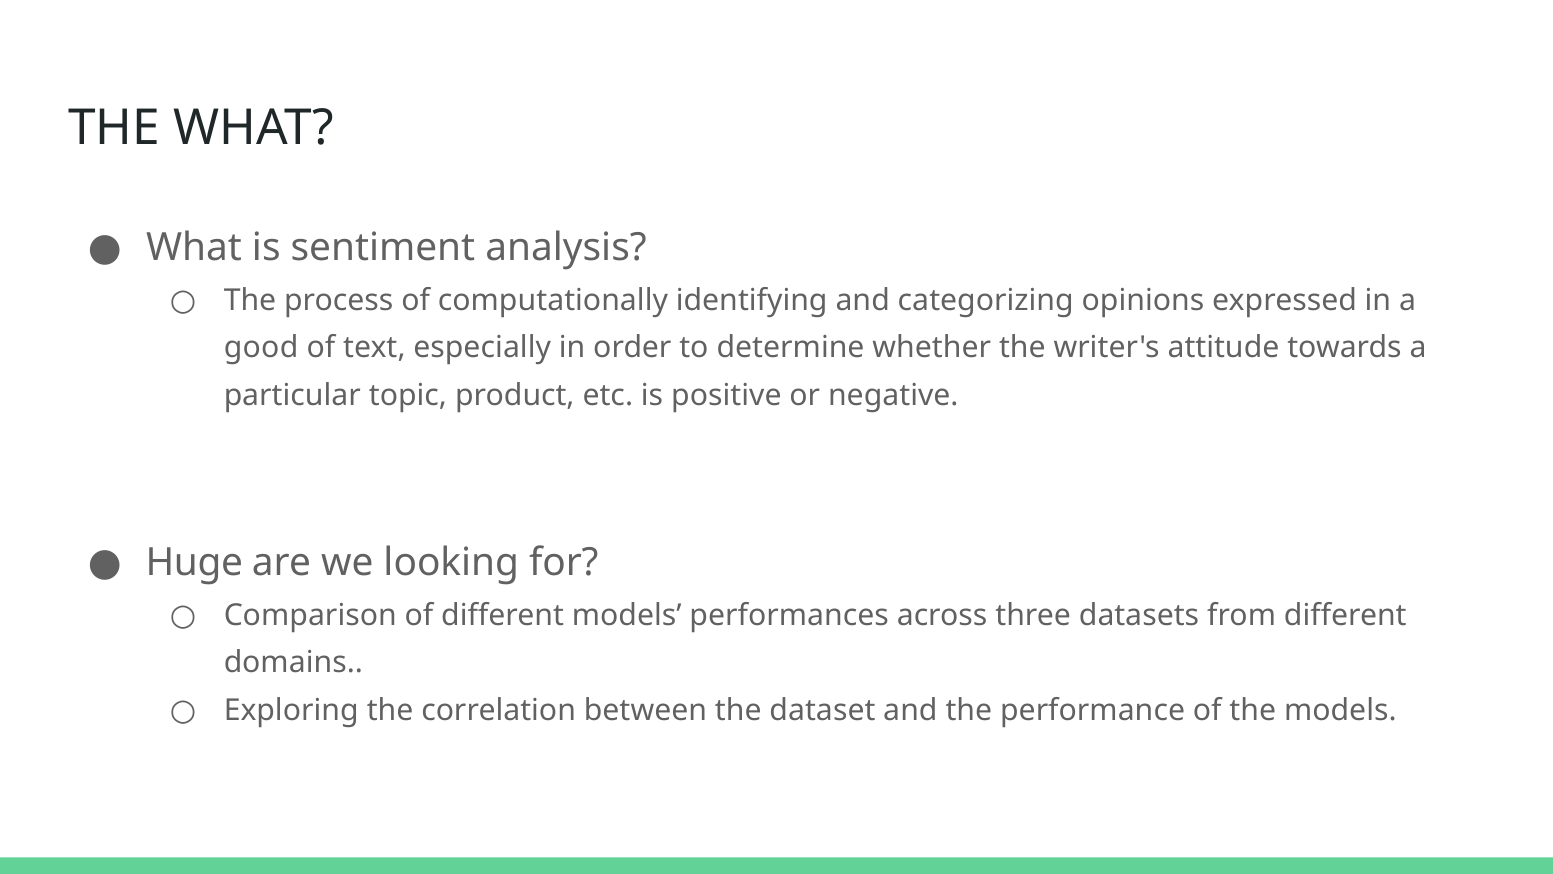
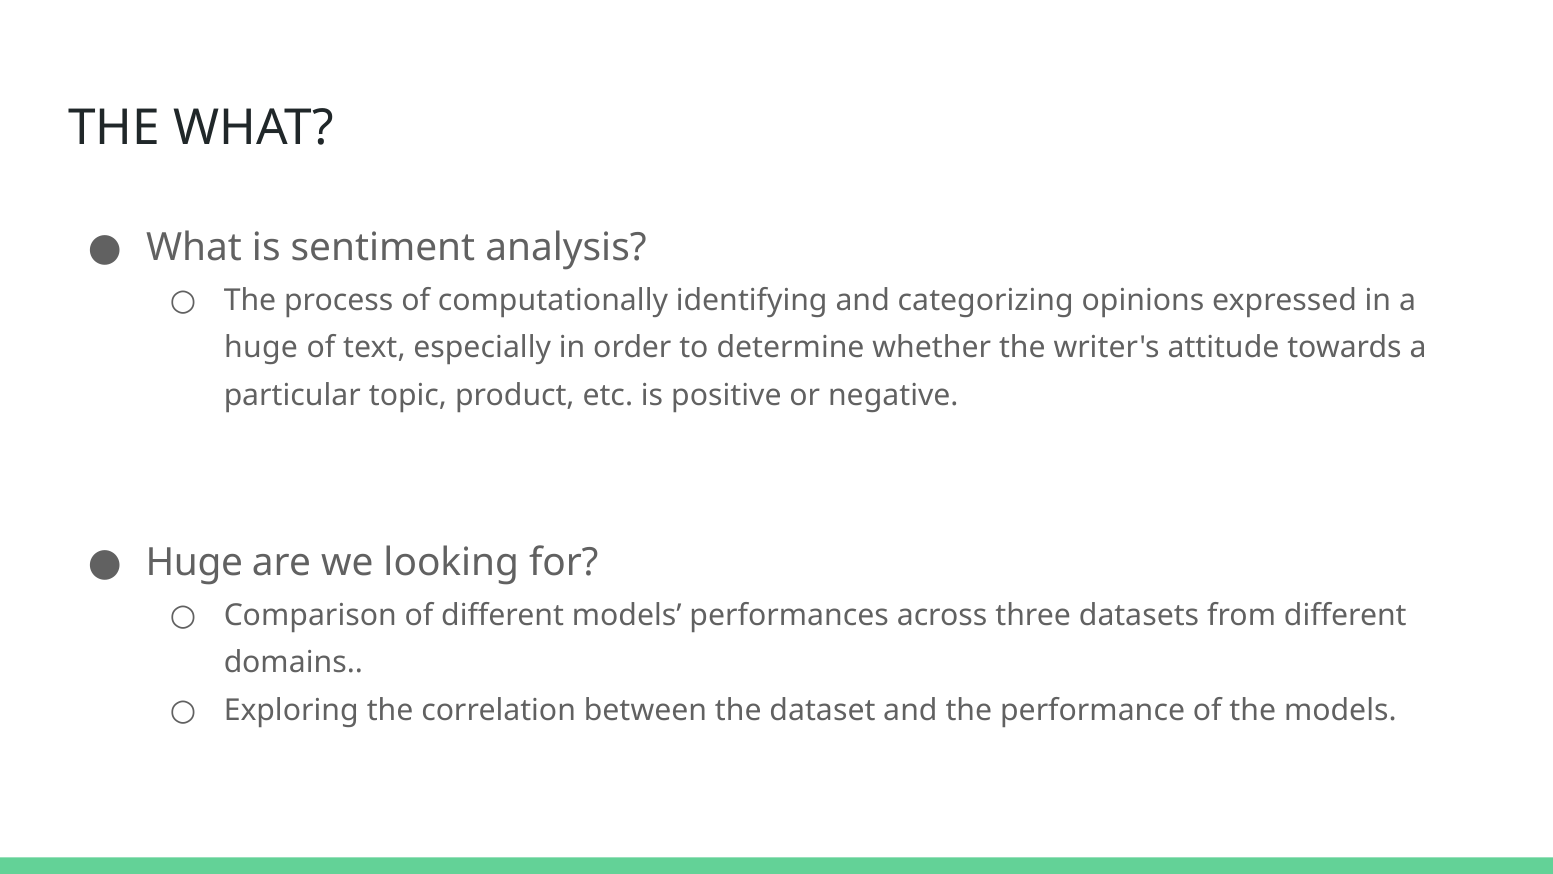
good at (261, 348): good -> huge
